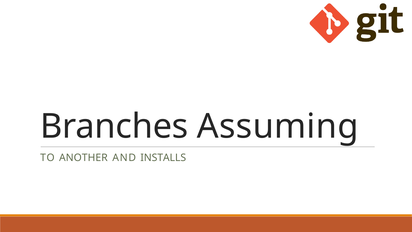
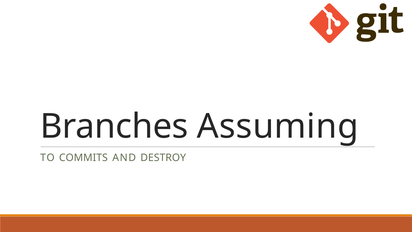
ANOTHER: ANOTHER -> COMMITS
INSTALLS: INSTALLS -> DESTROY
